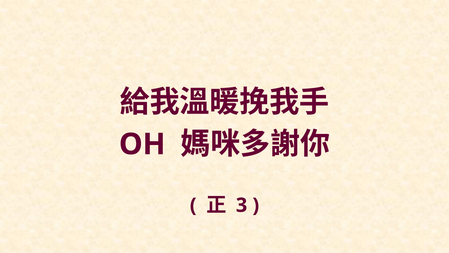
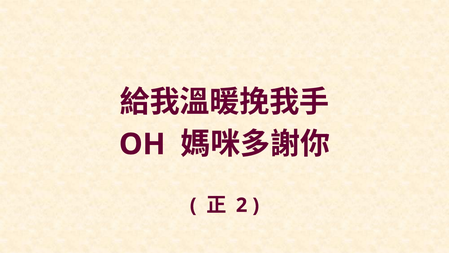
3: 3 -> 2
